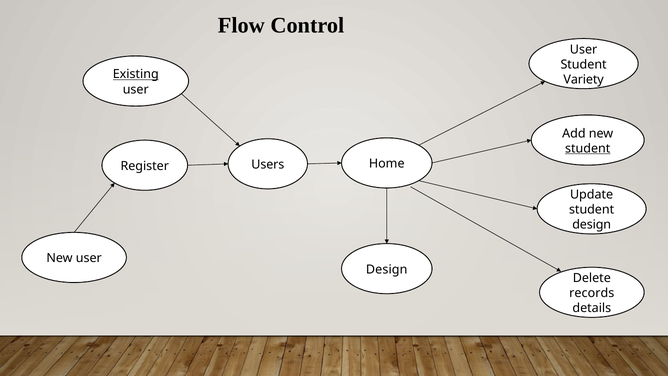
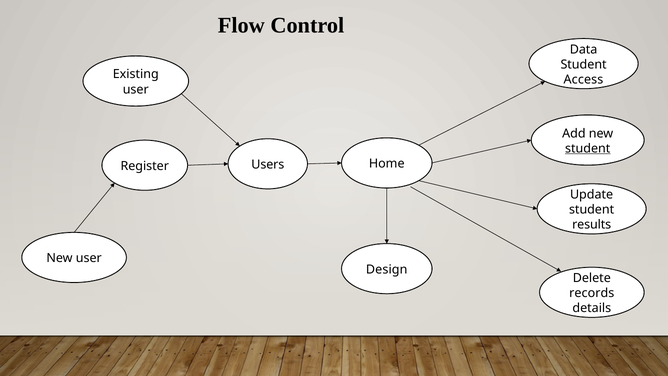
User at (584, 49): User -> Data
Existing underline: present -> none
Variety: Variety -> Access
design at (592, 225): design -> results
